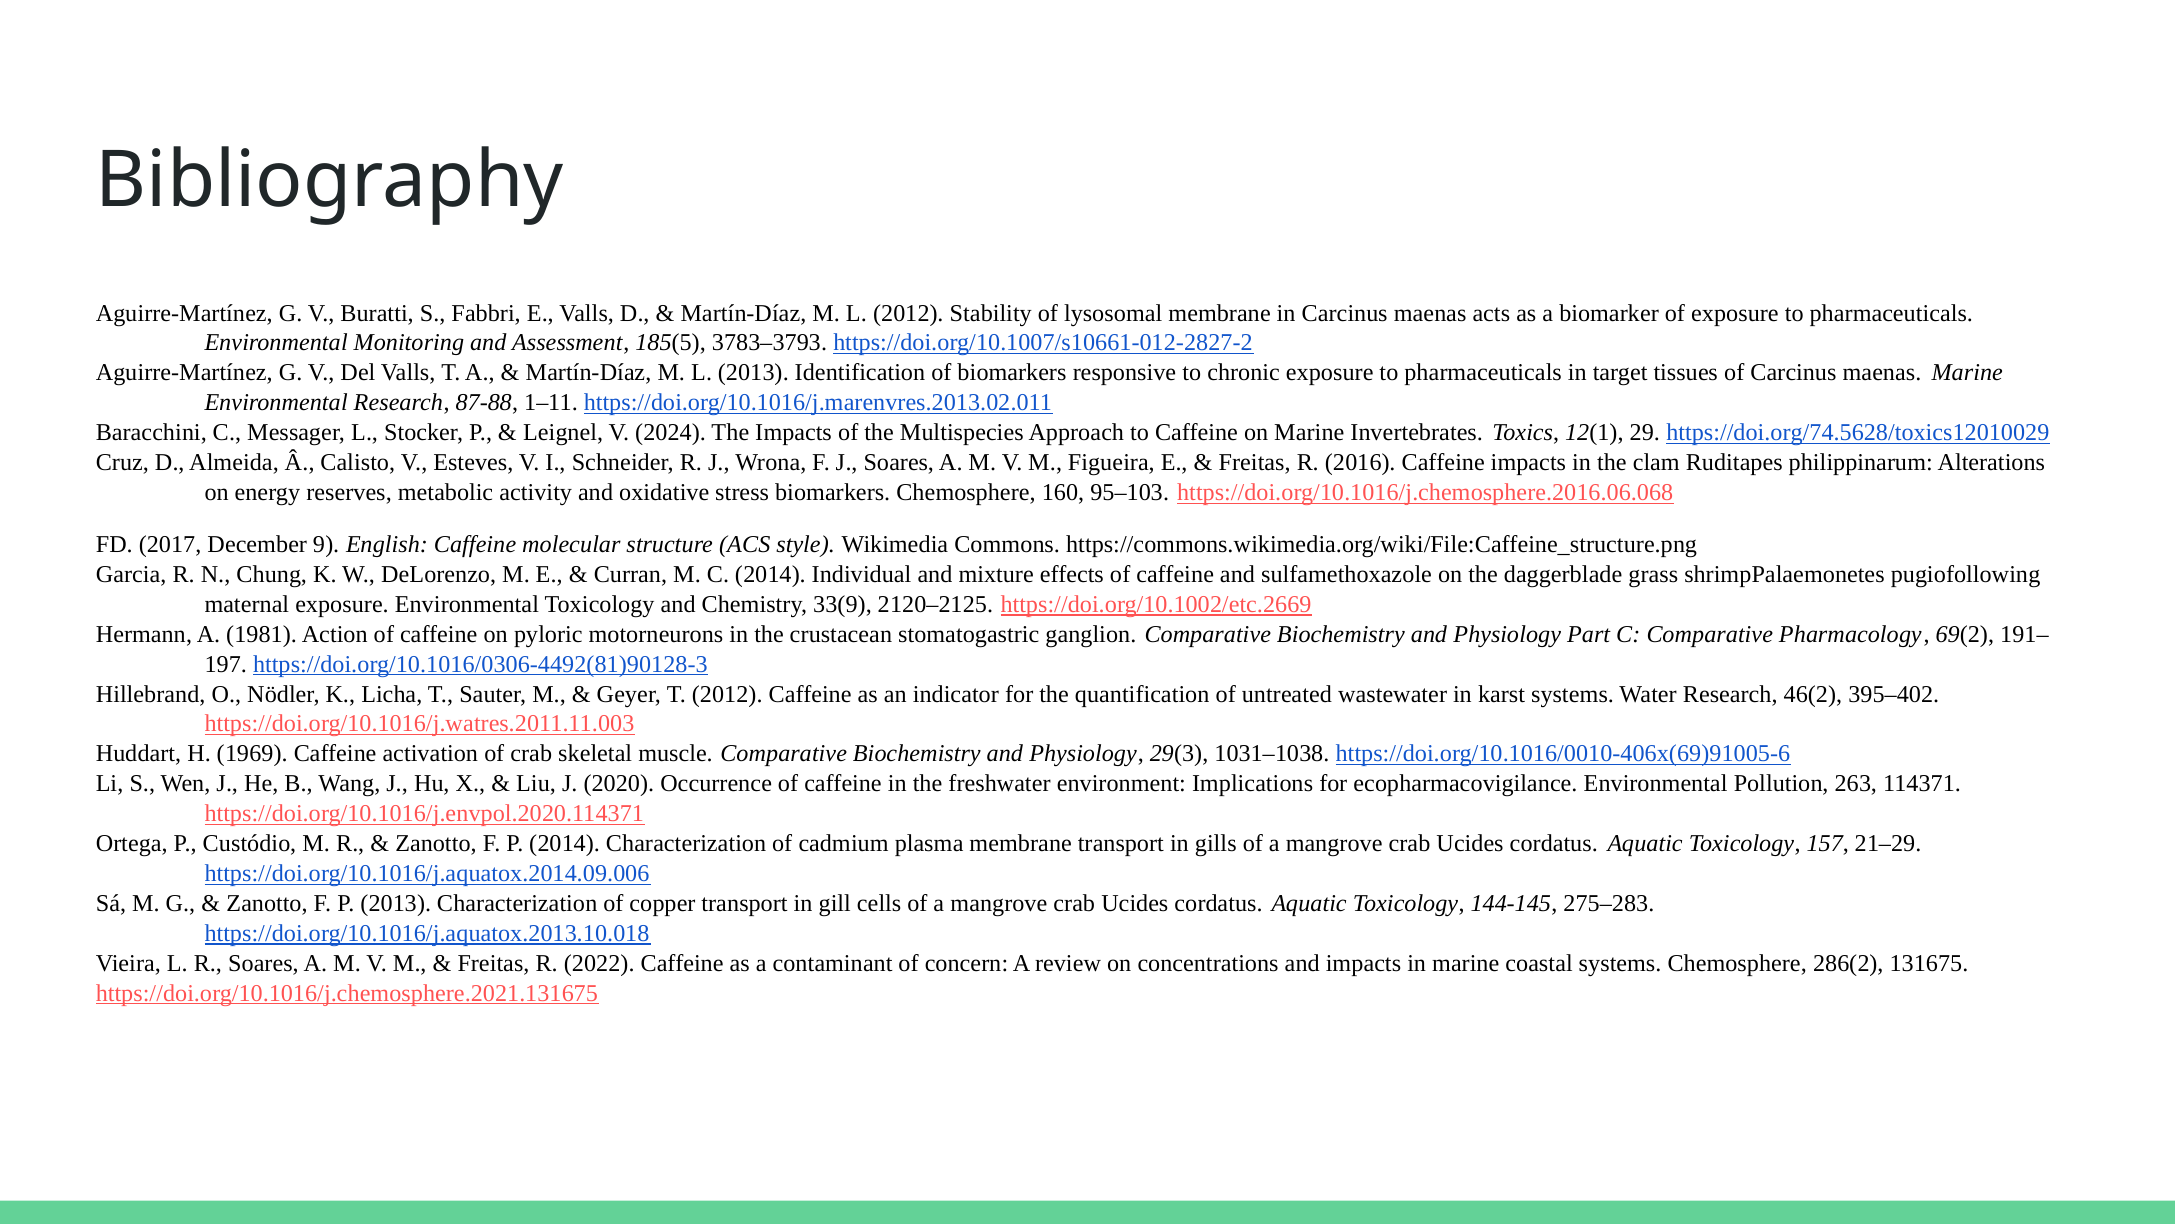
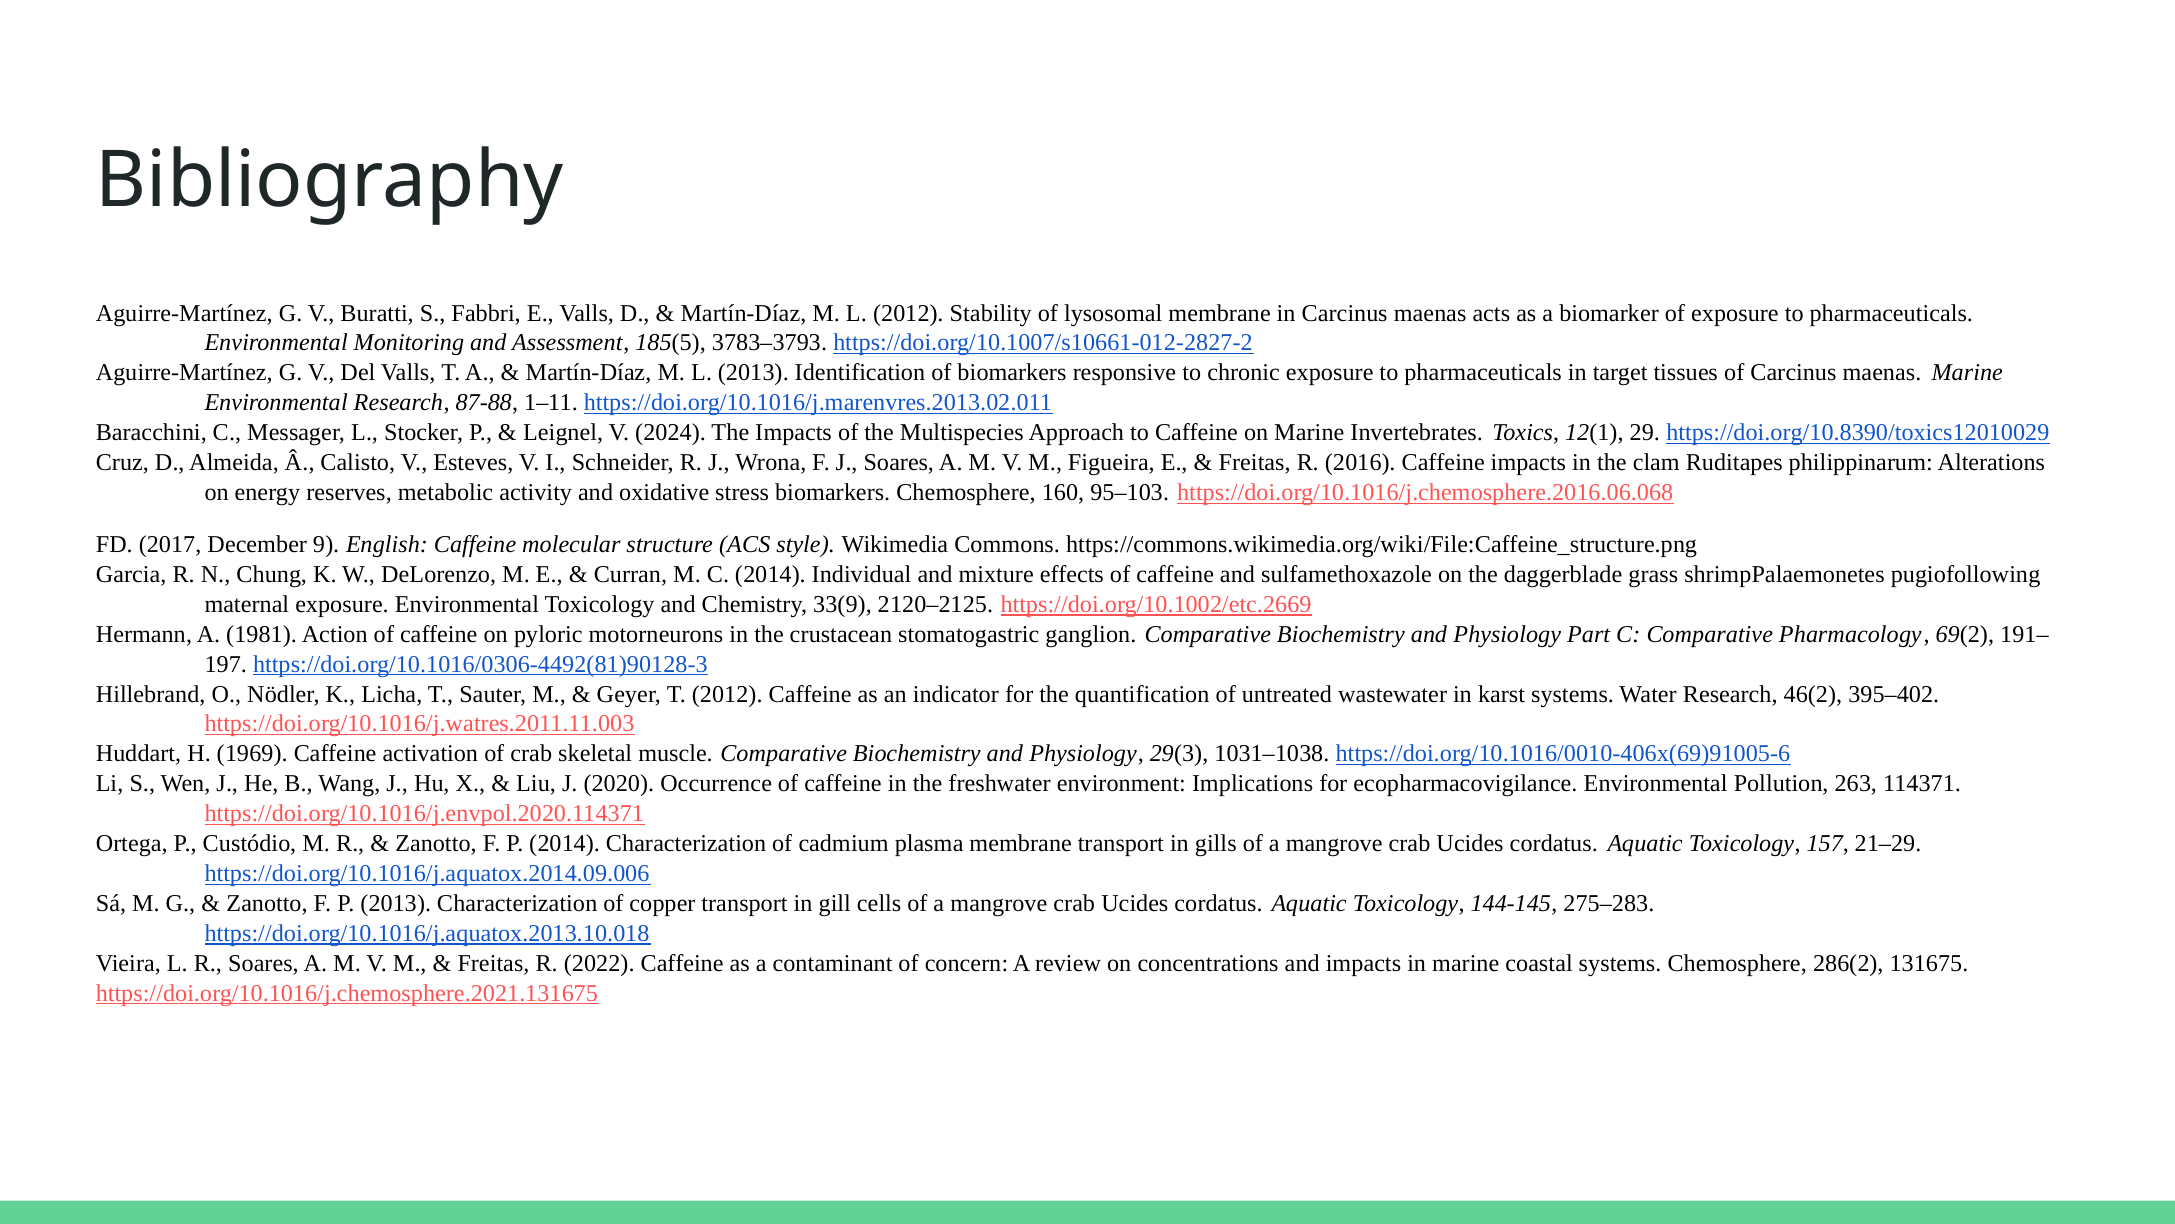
https://doi.org/74.5628/toxics12010029: https://doi.org/74.5628/toxics12010029 -> https://doi.org/10.8390/toxics12010029
